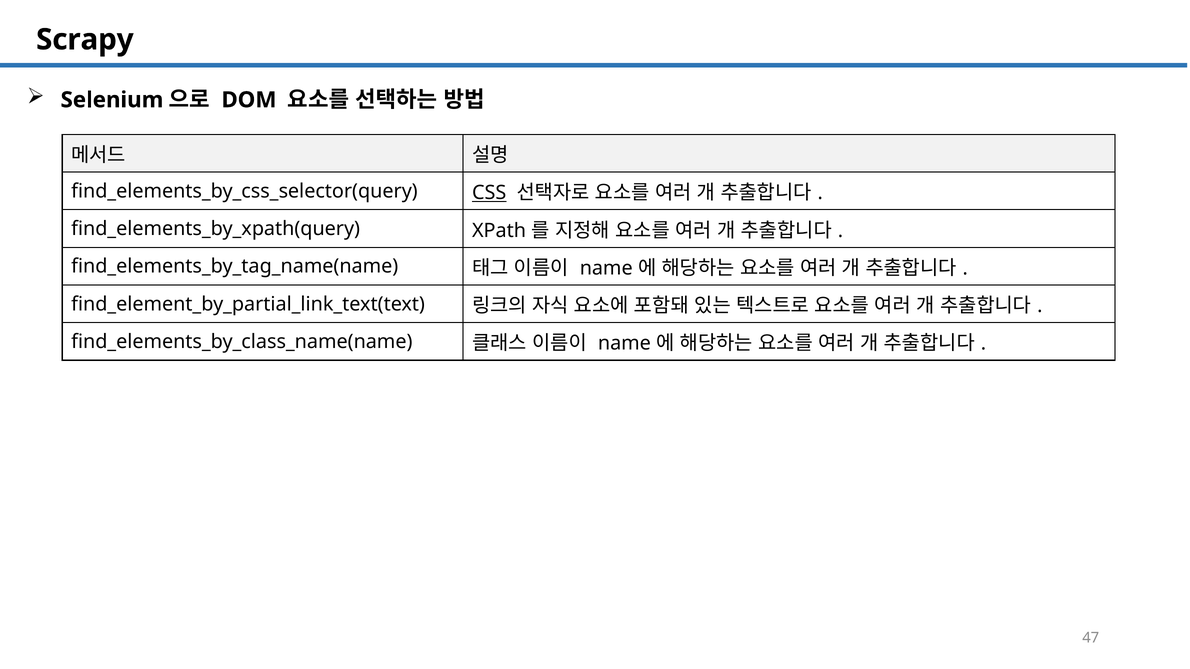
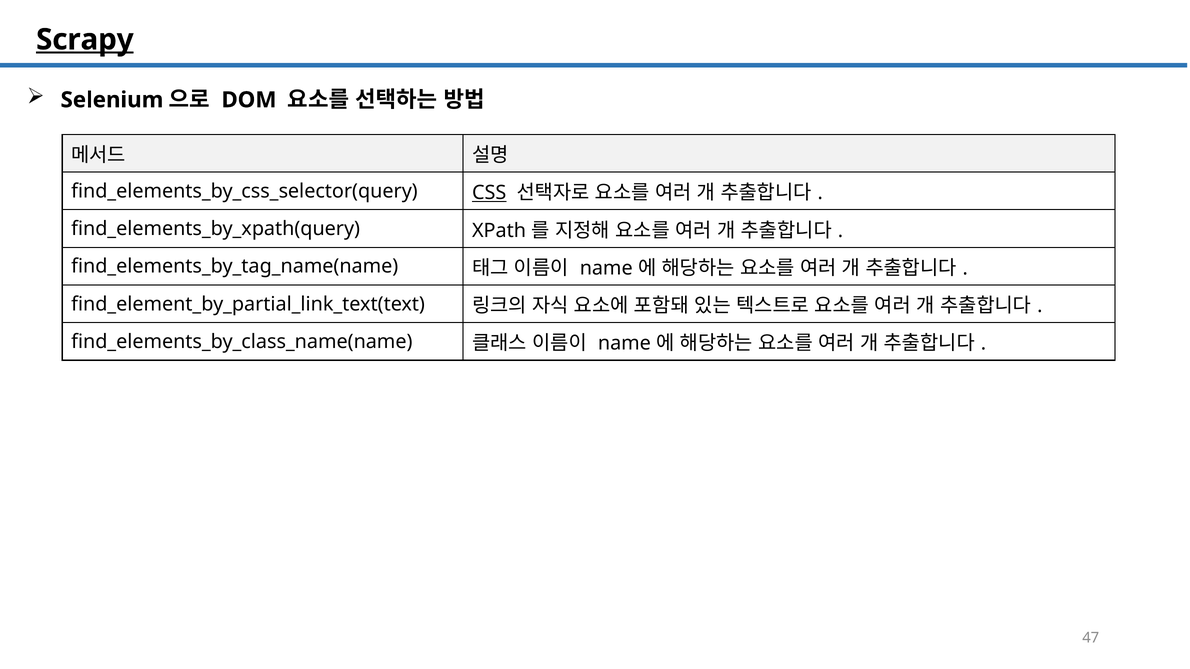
Scrapy underline: none -> present
